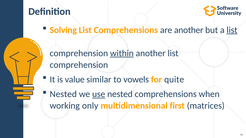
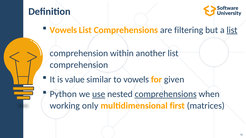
Solving at (63, 30): Solving -> Vowels
are another: another -> filtering
within underline: present -> none
quite: quite -> given
Nested at (63, 94): Nested -> Python
comprehensions at (166, 94) underline: none -> present
